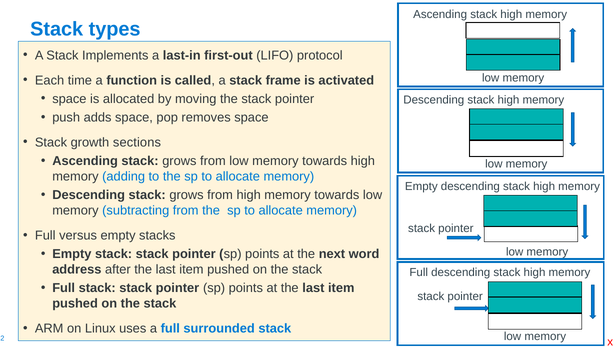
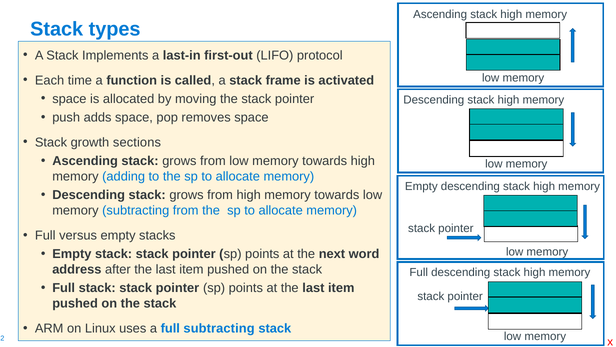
full surrounded: surrounded -> subtracting
